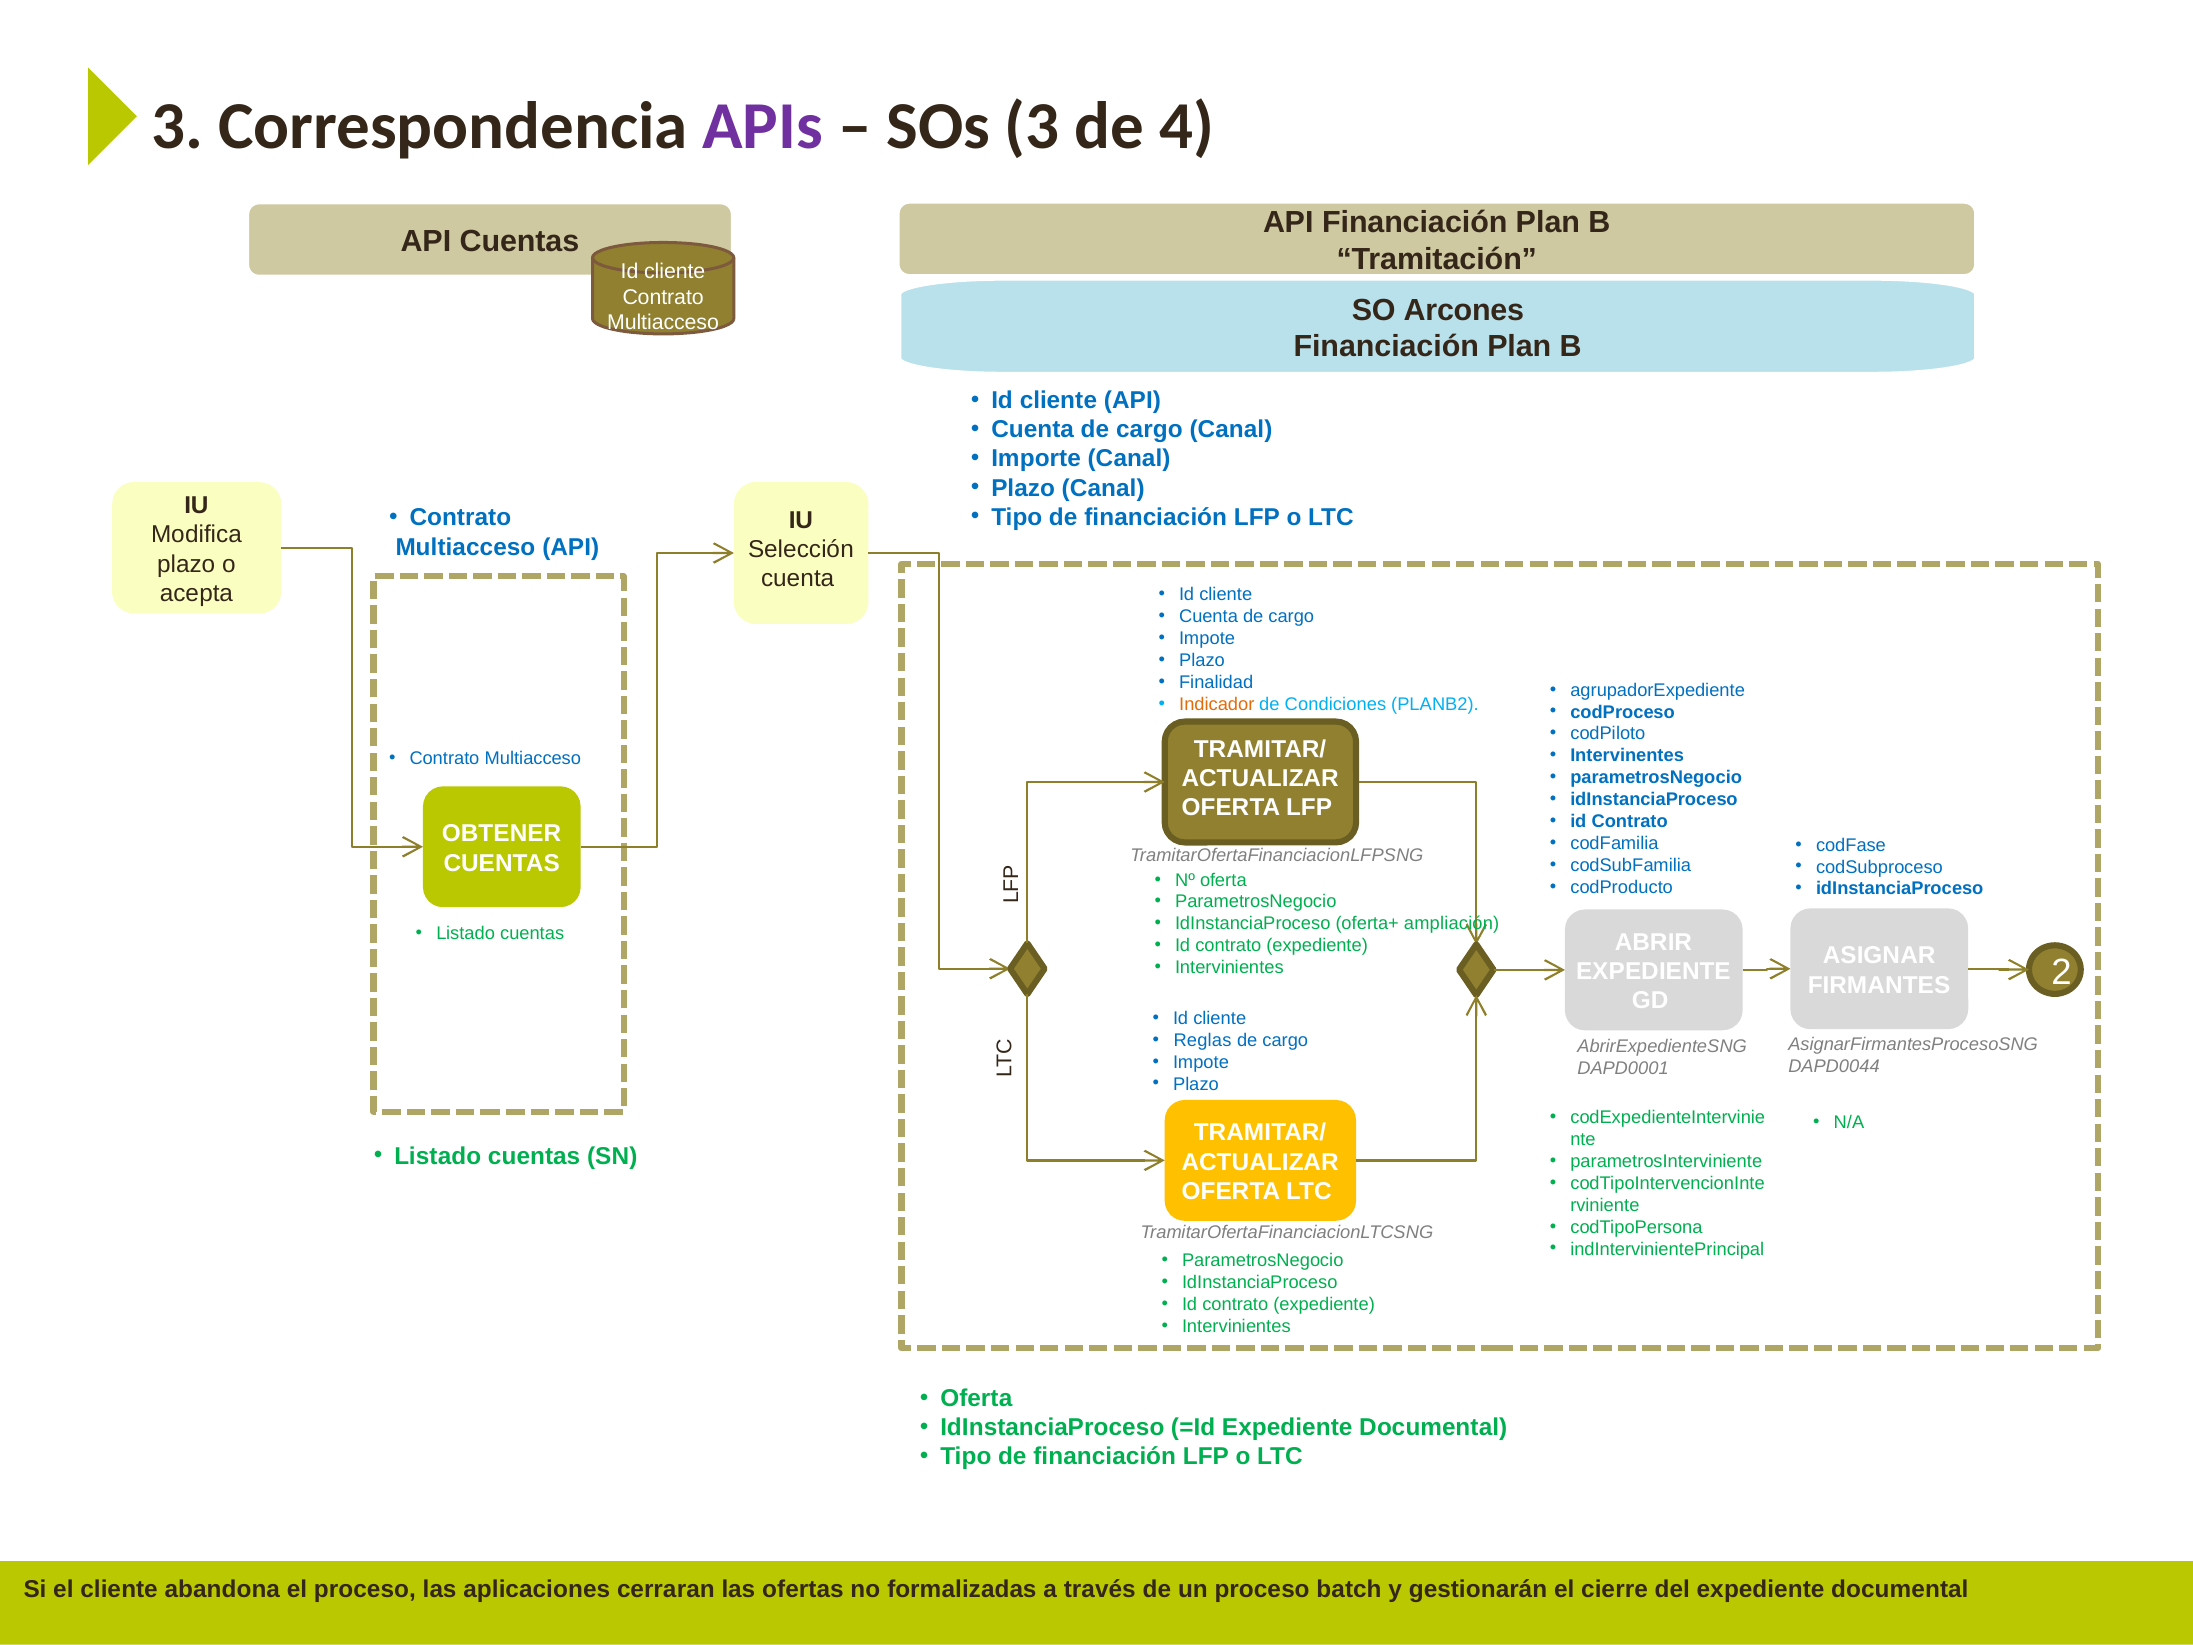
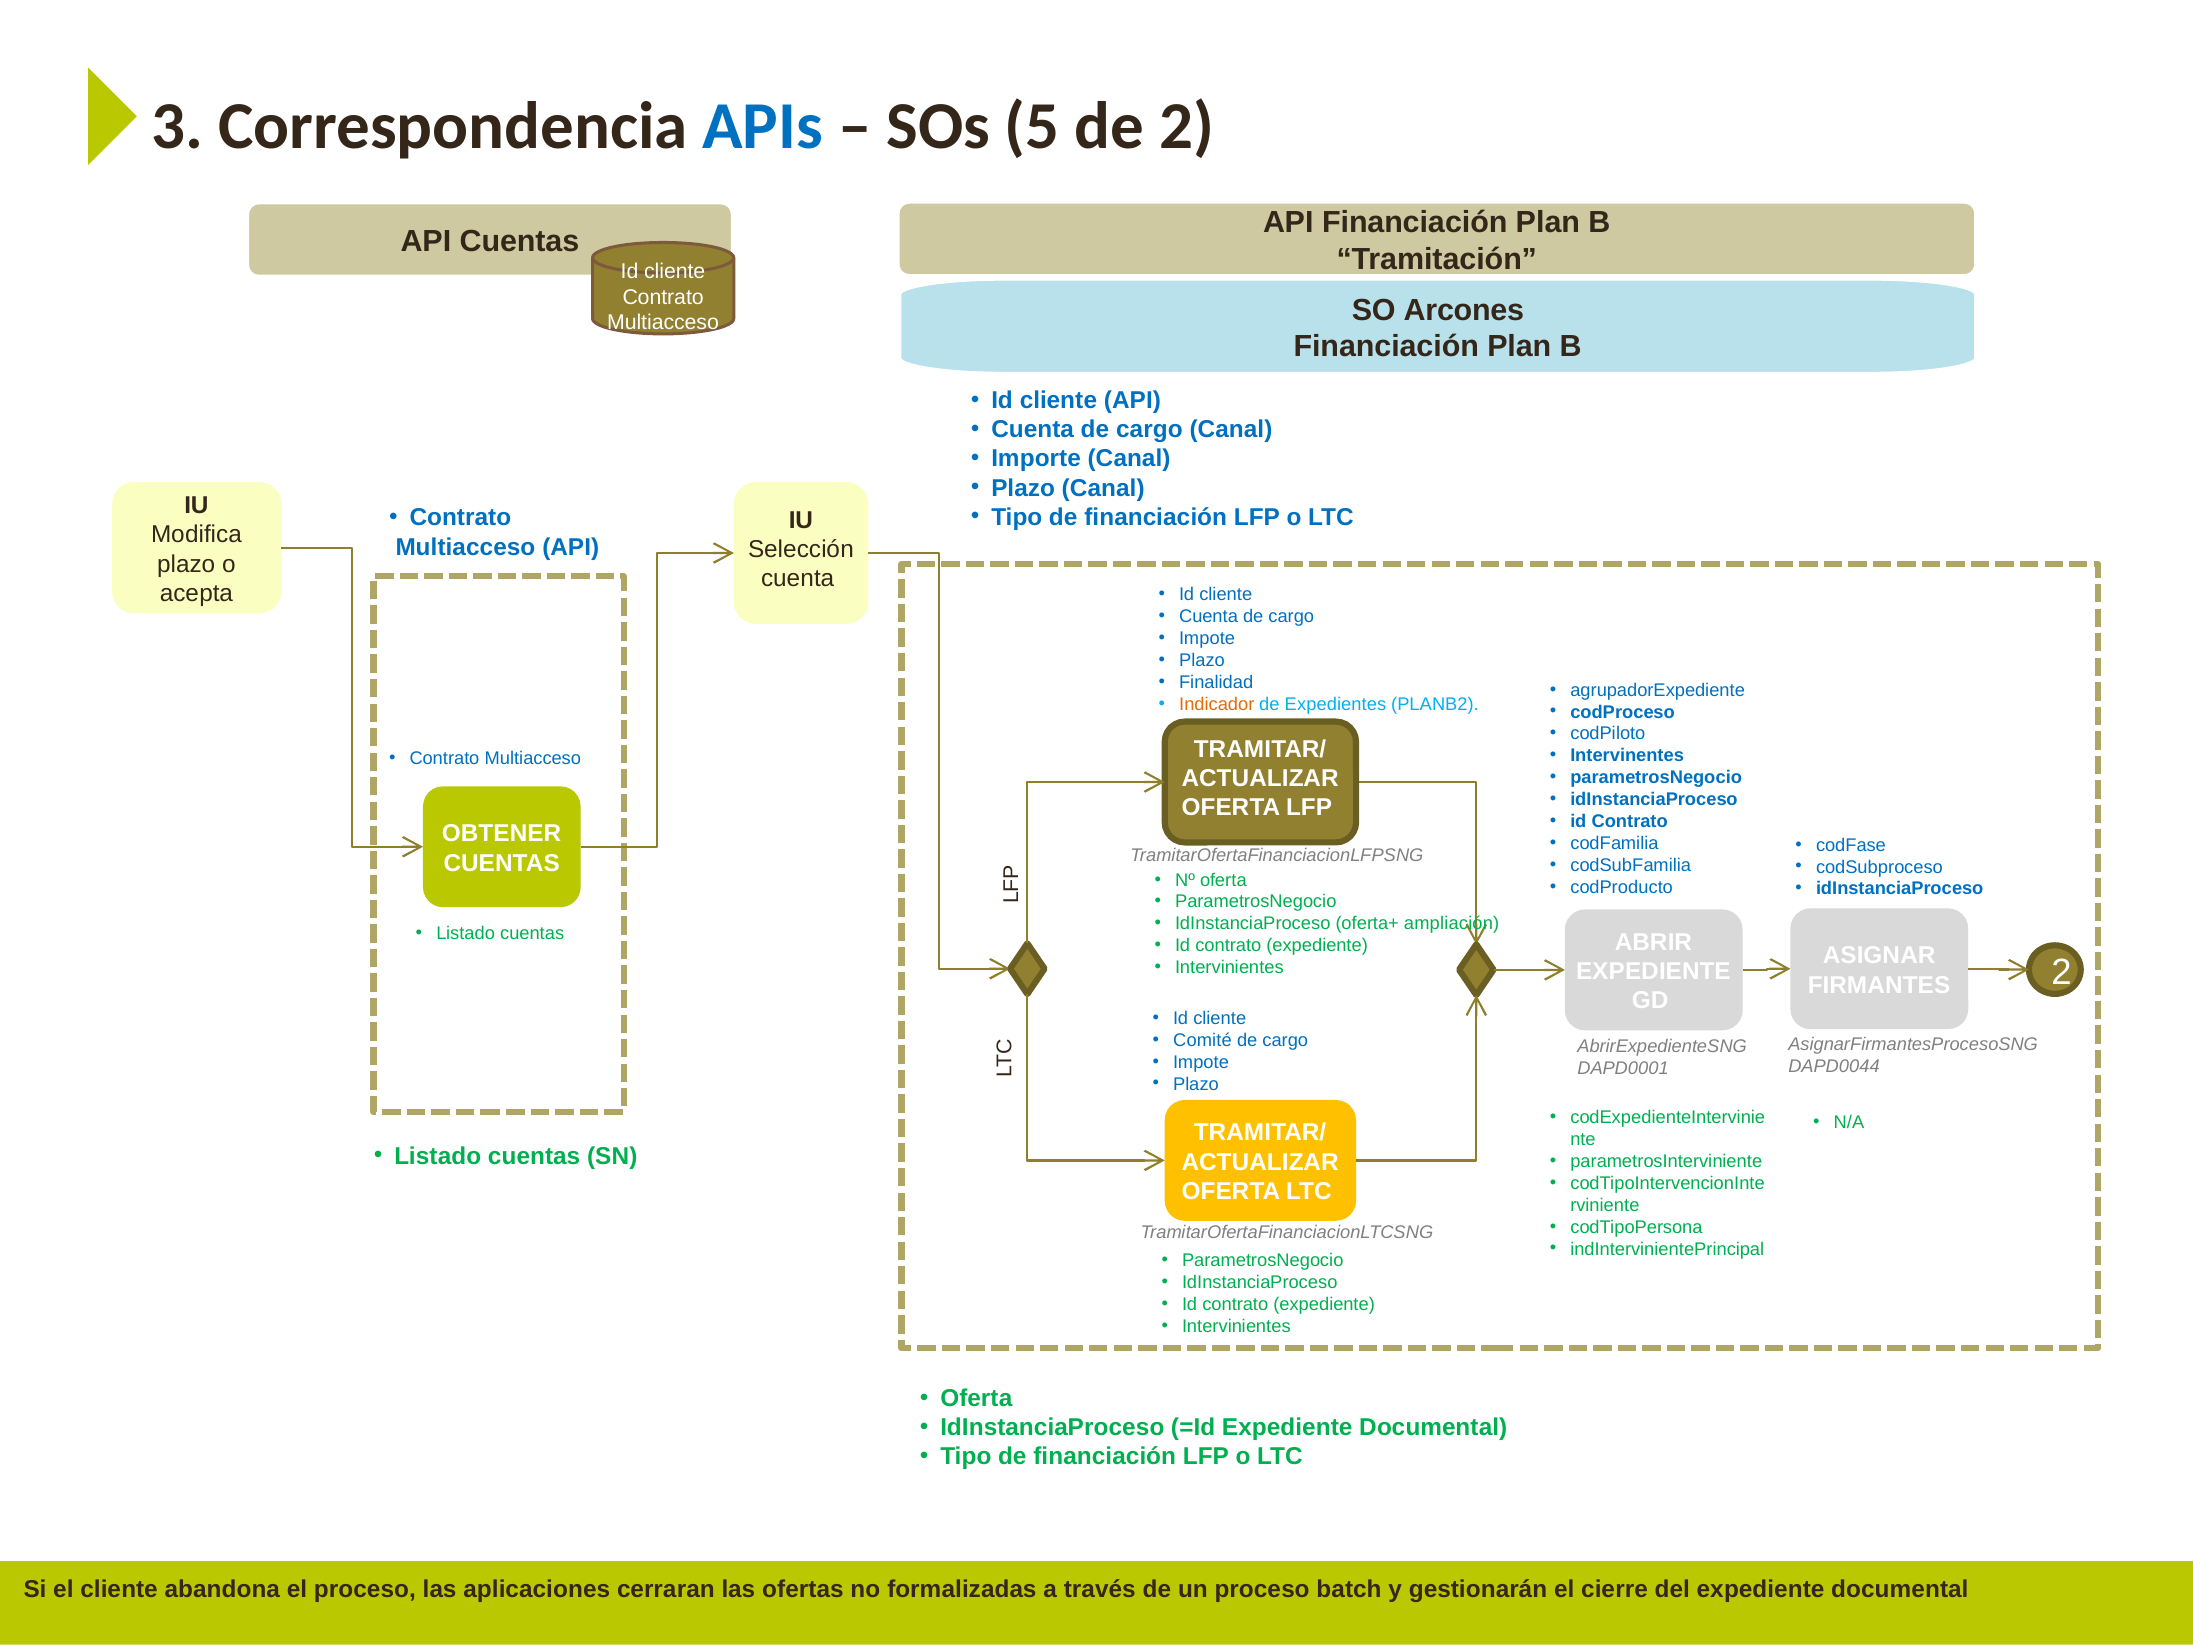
APIs colour: purple -> blue
SOs 3: 3 -> 5
de 4: 4 -> 2
Condiciones: Condiciones -> Expedientes
Reglas: Reglas -> Comité
